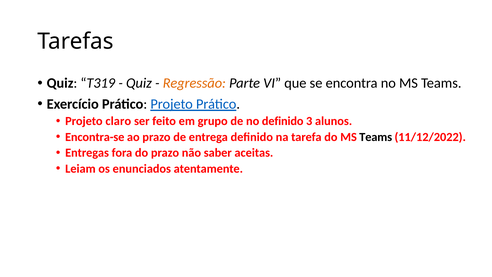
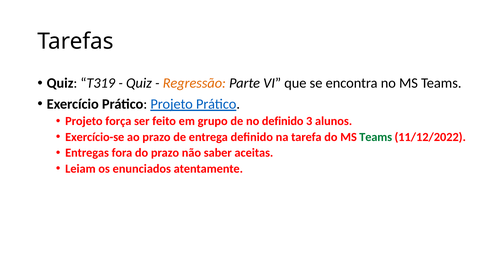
claro: claro -> força
Encontra-se: Encontra-se -> Exercício-se
Teams at (376, 137) colour: black -> green
